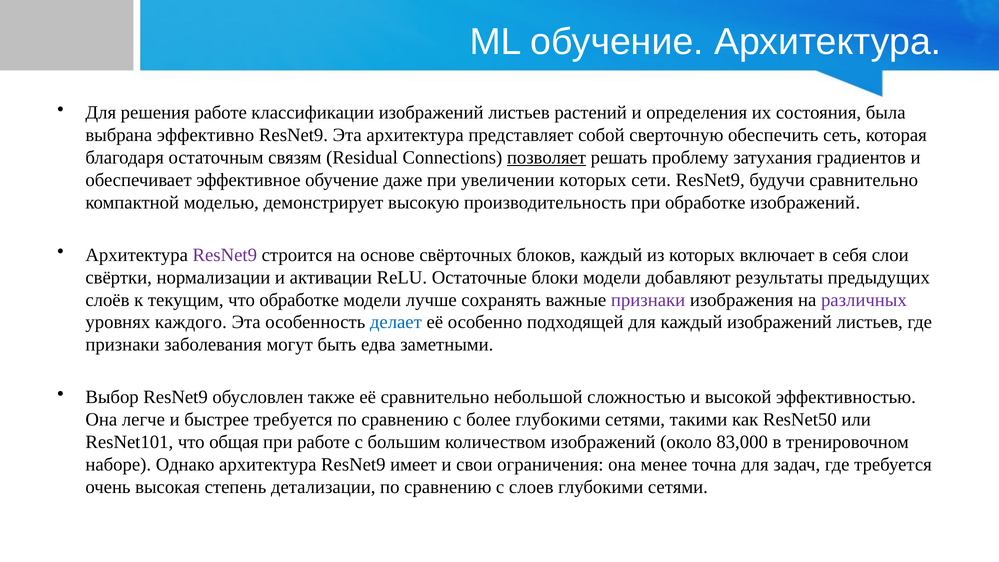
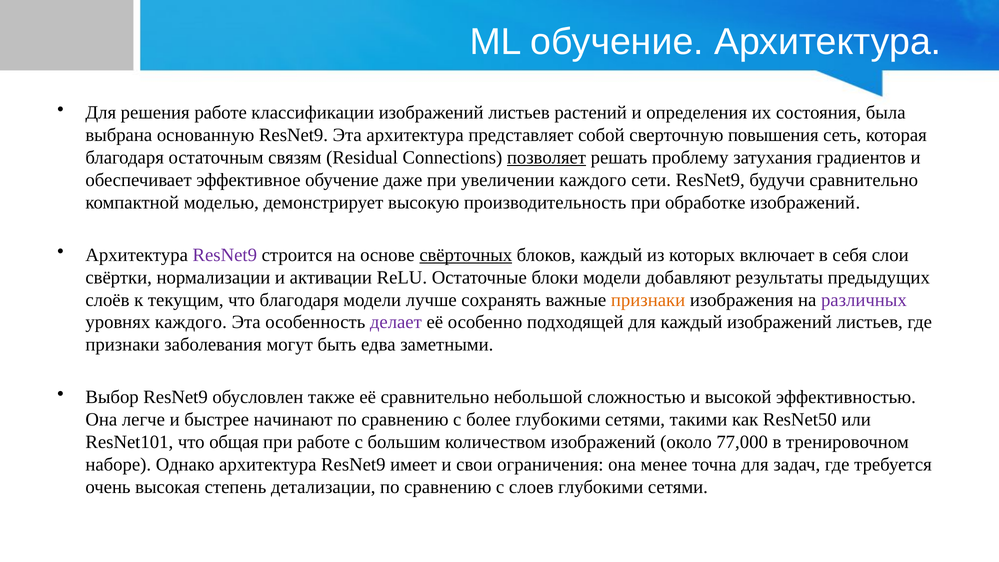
эффективно: эффективно -> основанную
обеспечить: обеспечить -> повышения
увеличении которых: которых -> каждого
свёрточных underline: none -> present
что обработке: обработке -> благодаря
признаки at (648, 300) colour: purple -> orange
делает colour: blue -> purple
быстрее требуется: требуется -> начинают
83,000: 83,000 -> 77,000
